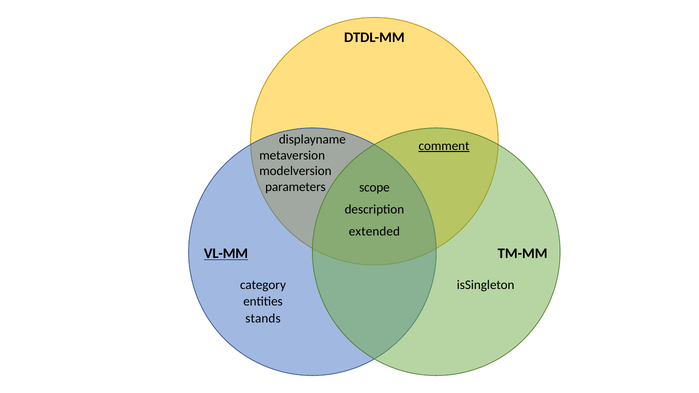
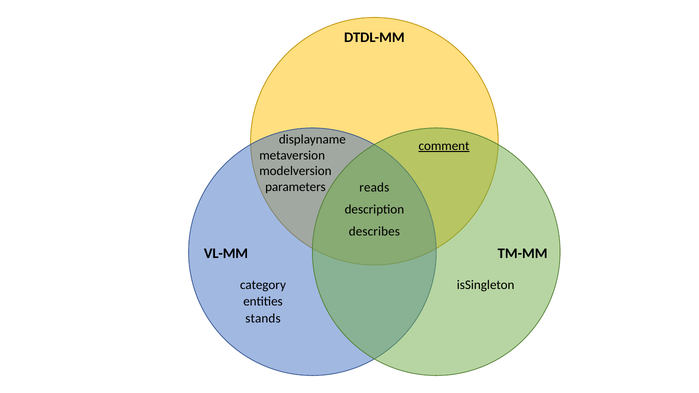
scope: scope -> reads
extended: extended -> describes
VL-MM underline: present -> none
